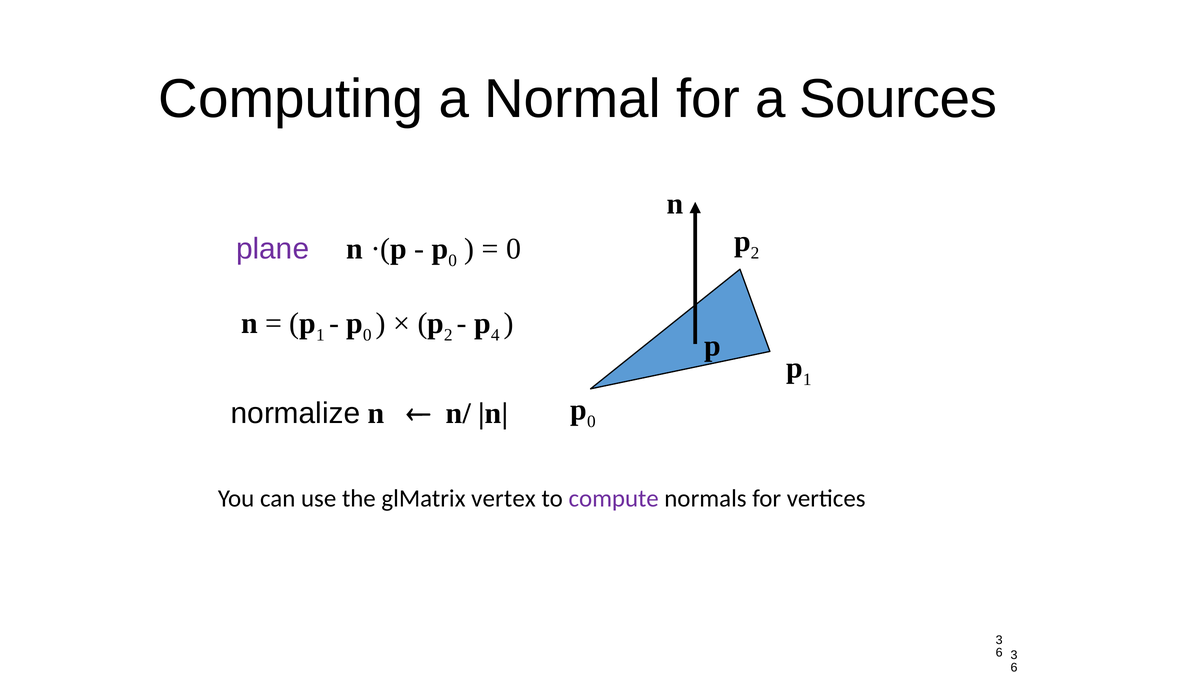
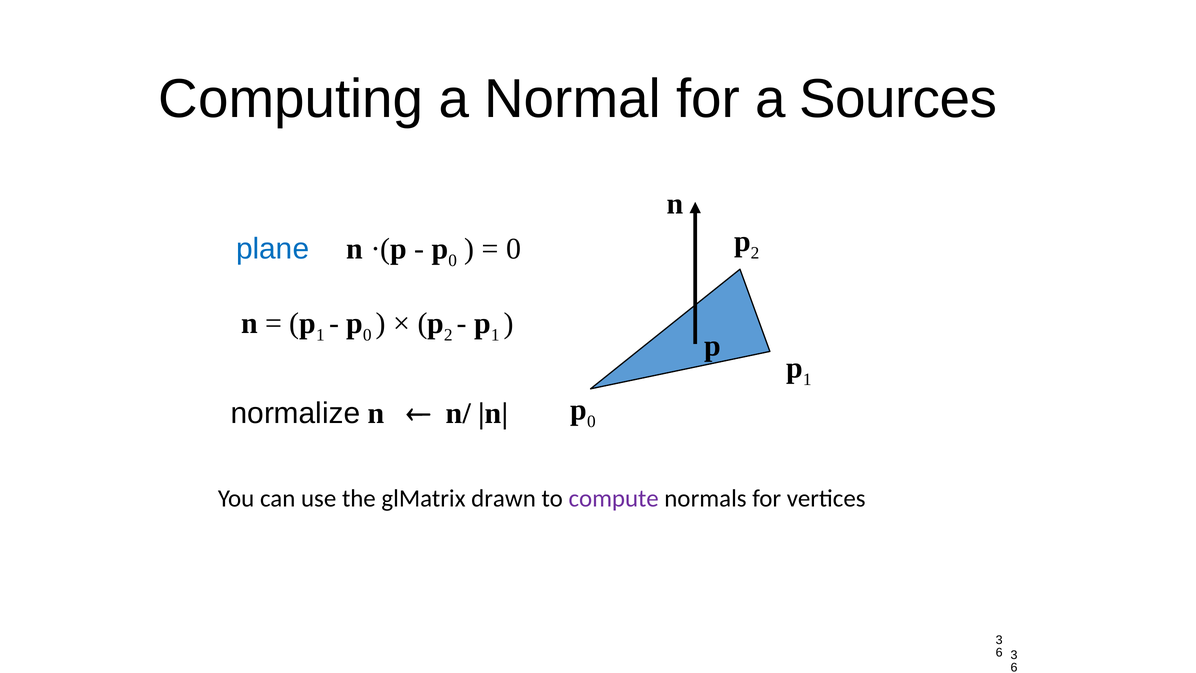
plane colour: purple -> blue
4 at (495, 335): 4 -> 1
vertex: vertex -> drawn
